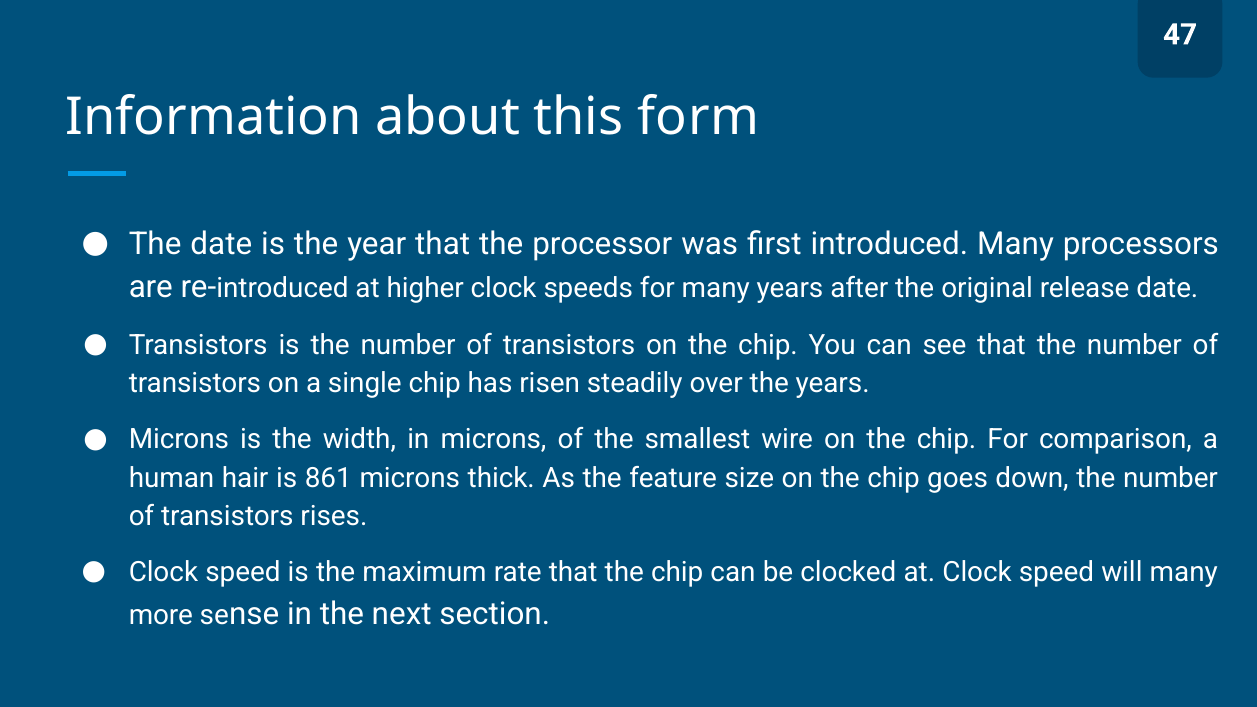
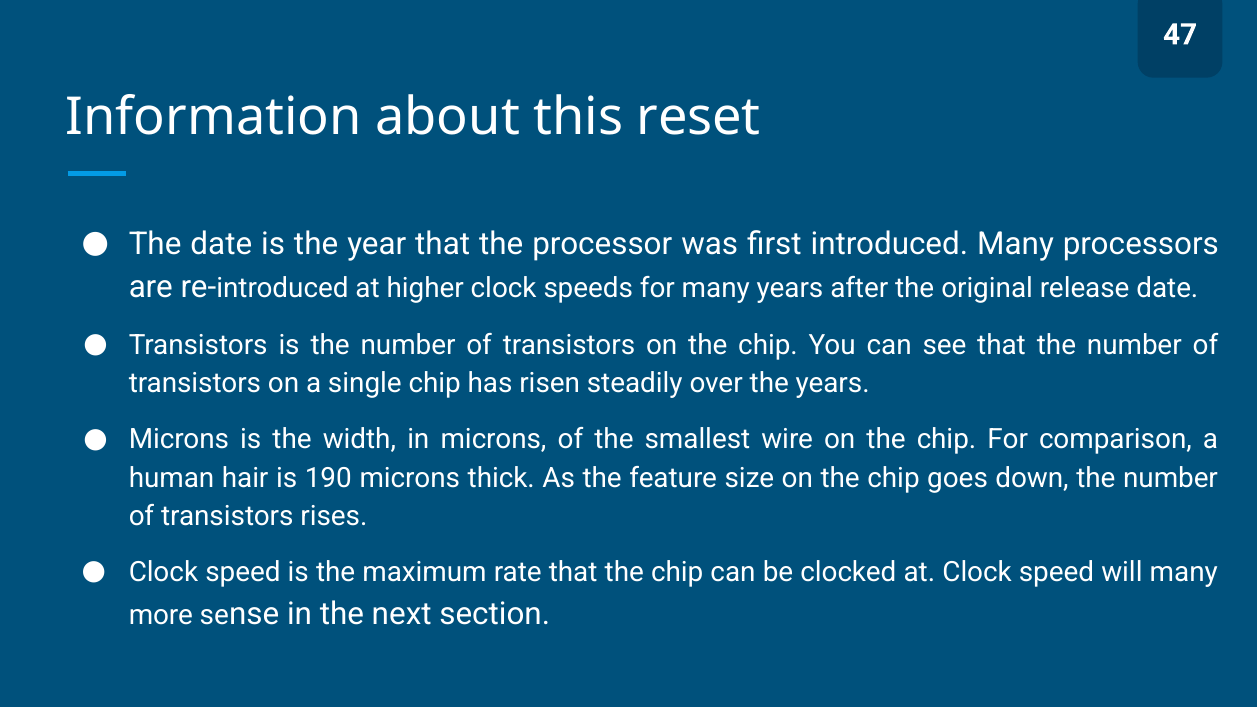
form: form -> reset
861: 861 -> 190
